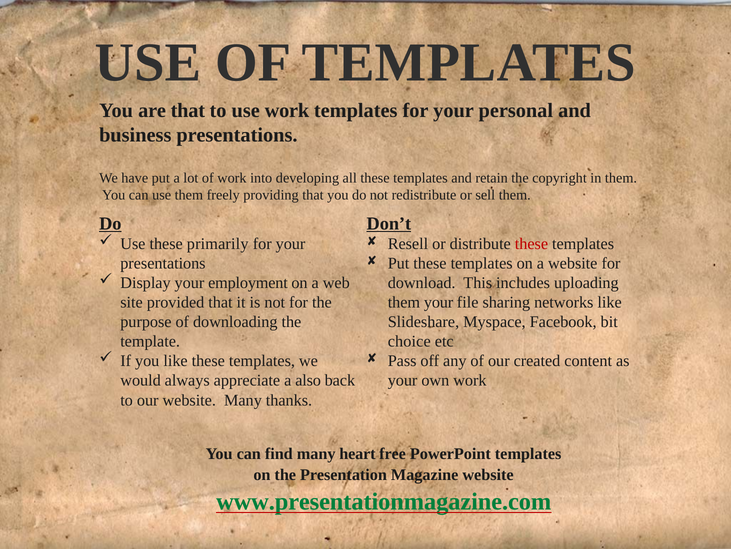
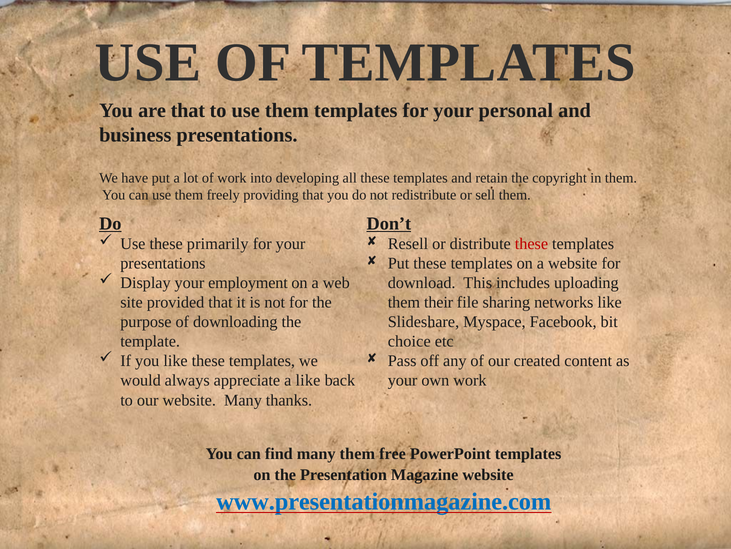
to use work: work -> them
them your: your -> their
a also: also -> like
many heart: heart -> them
www.presentationmagazine.com colour: green -> blue
